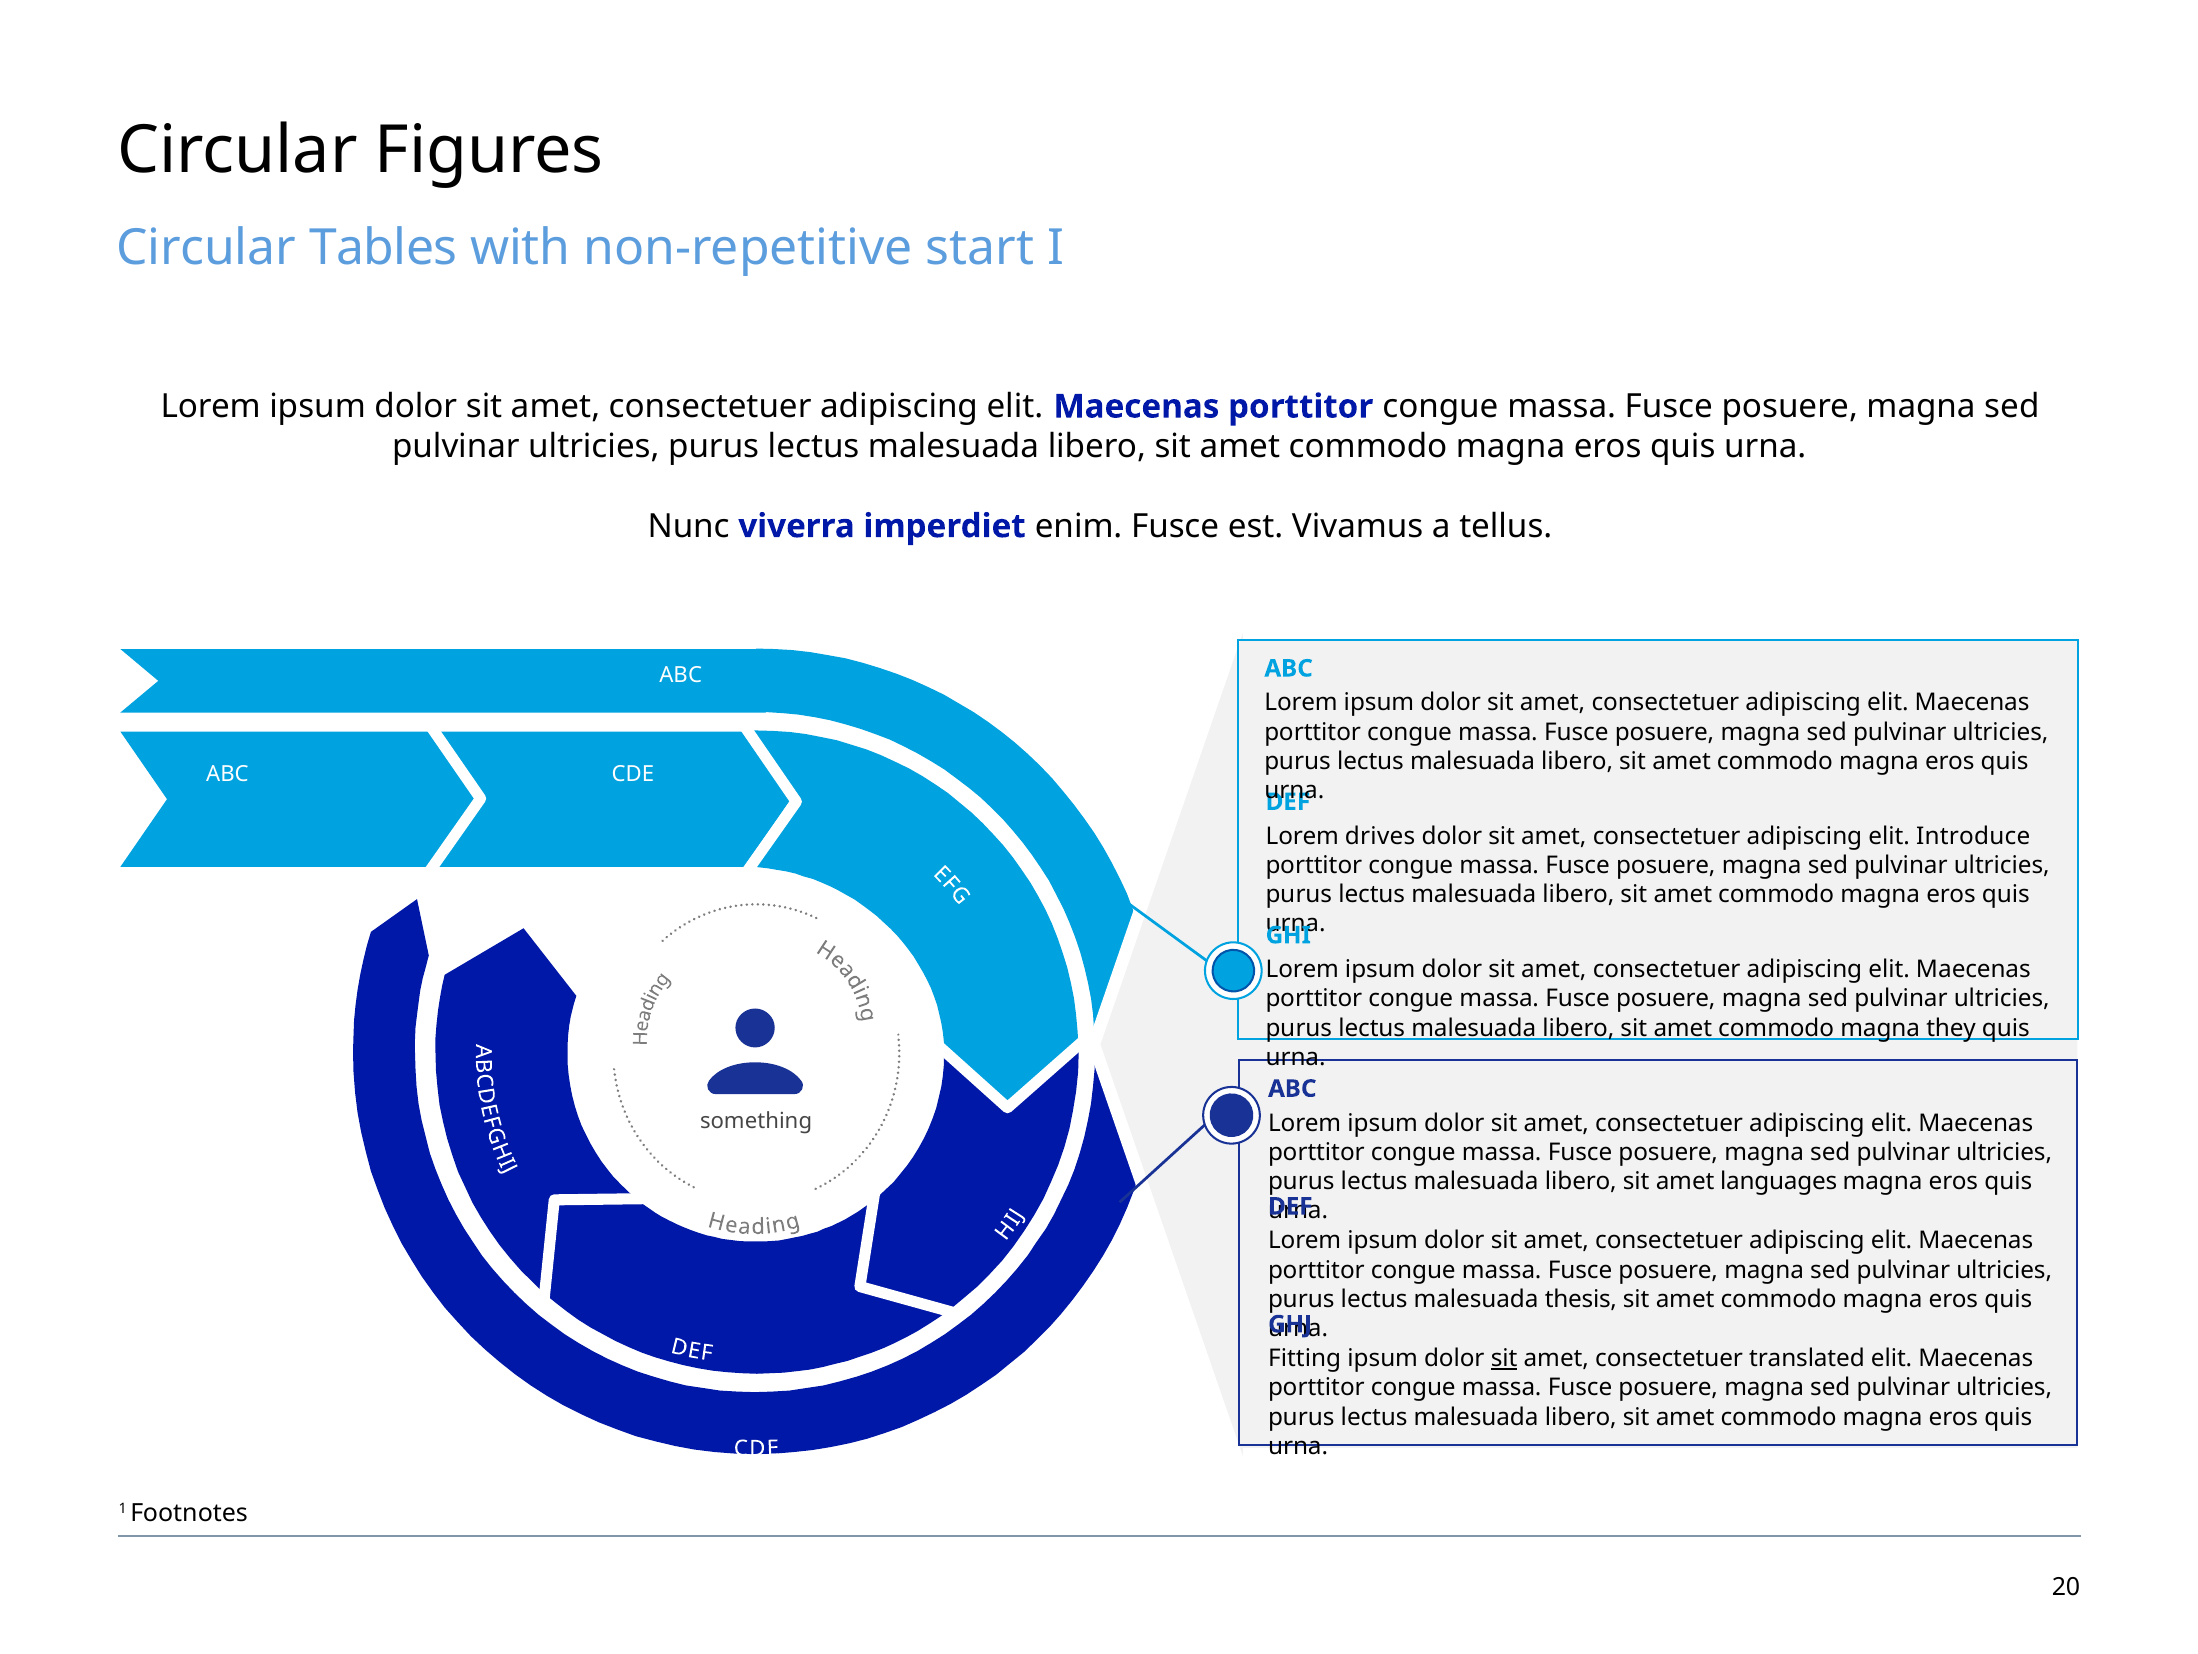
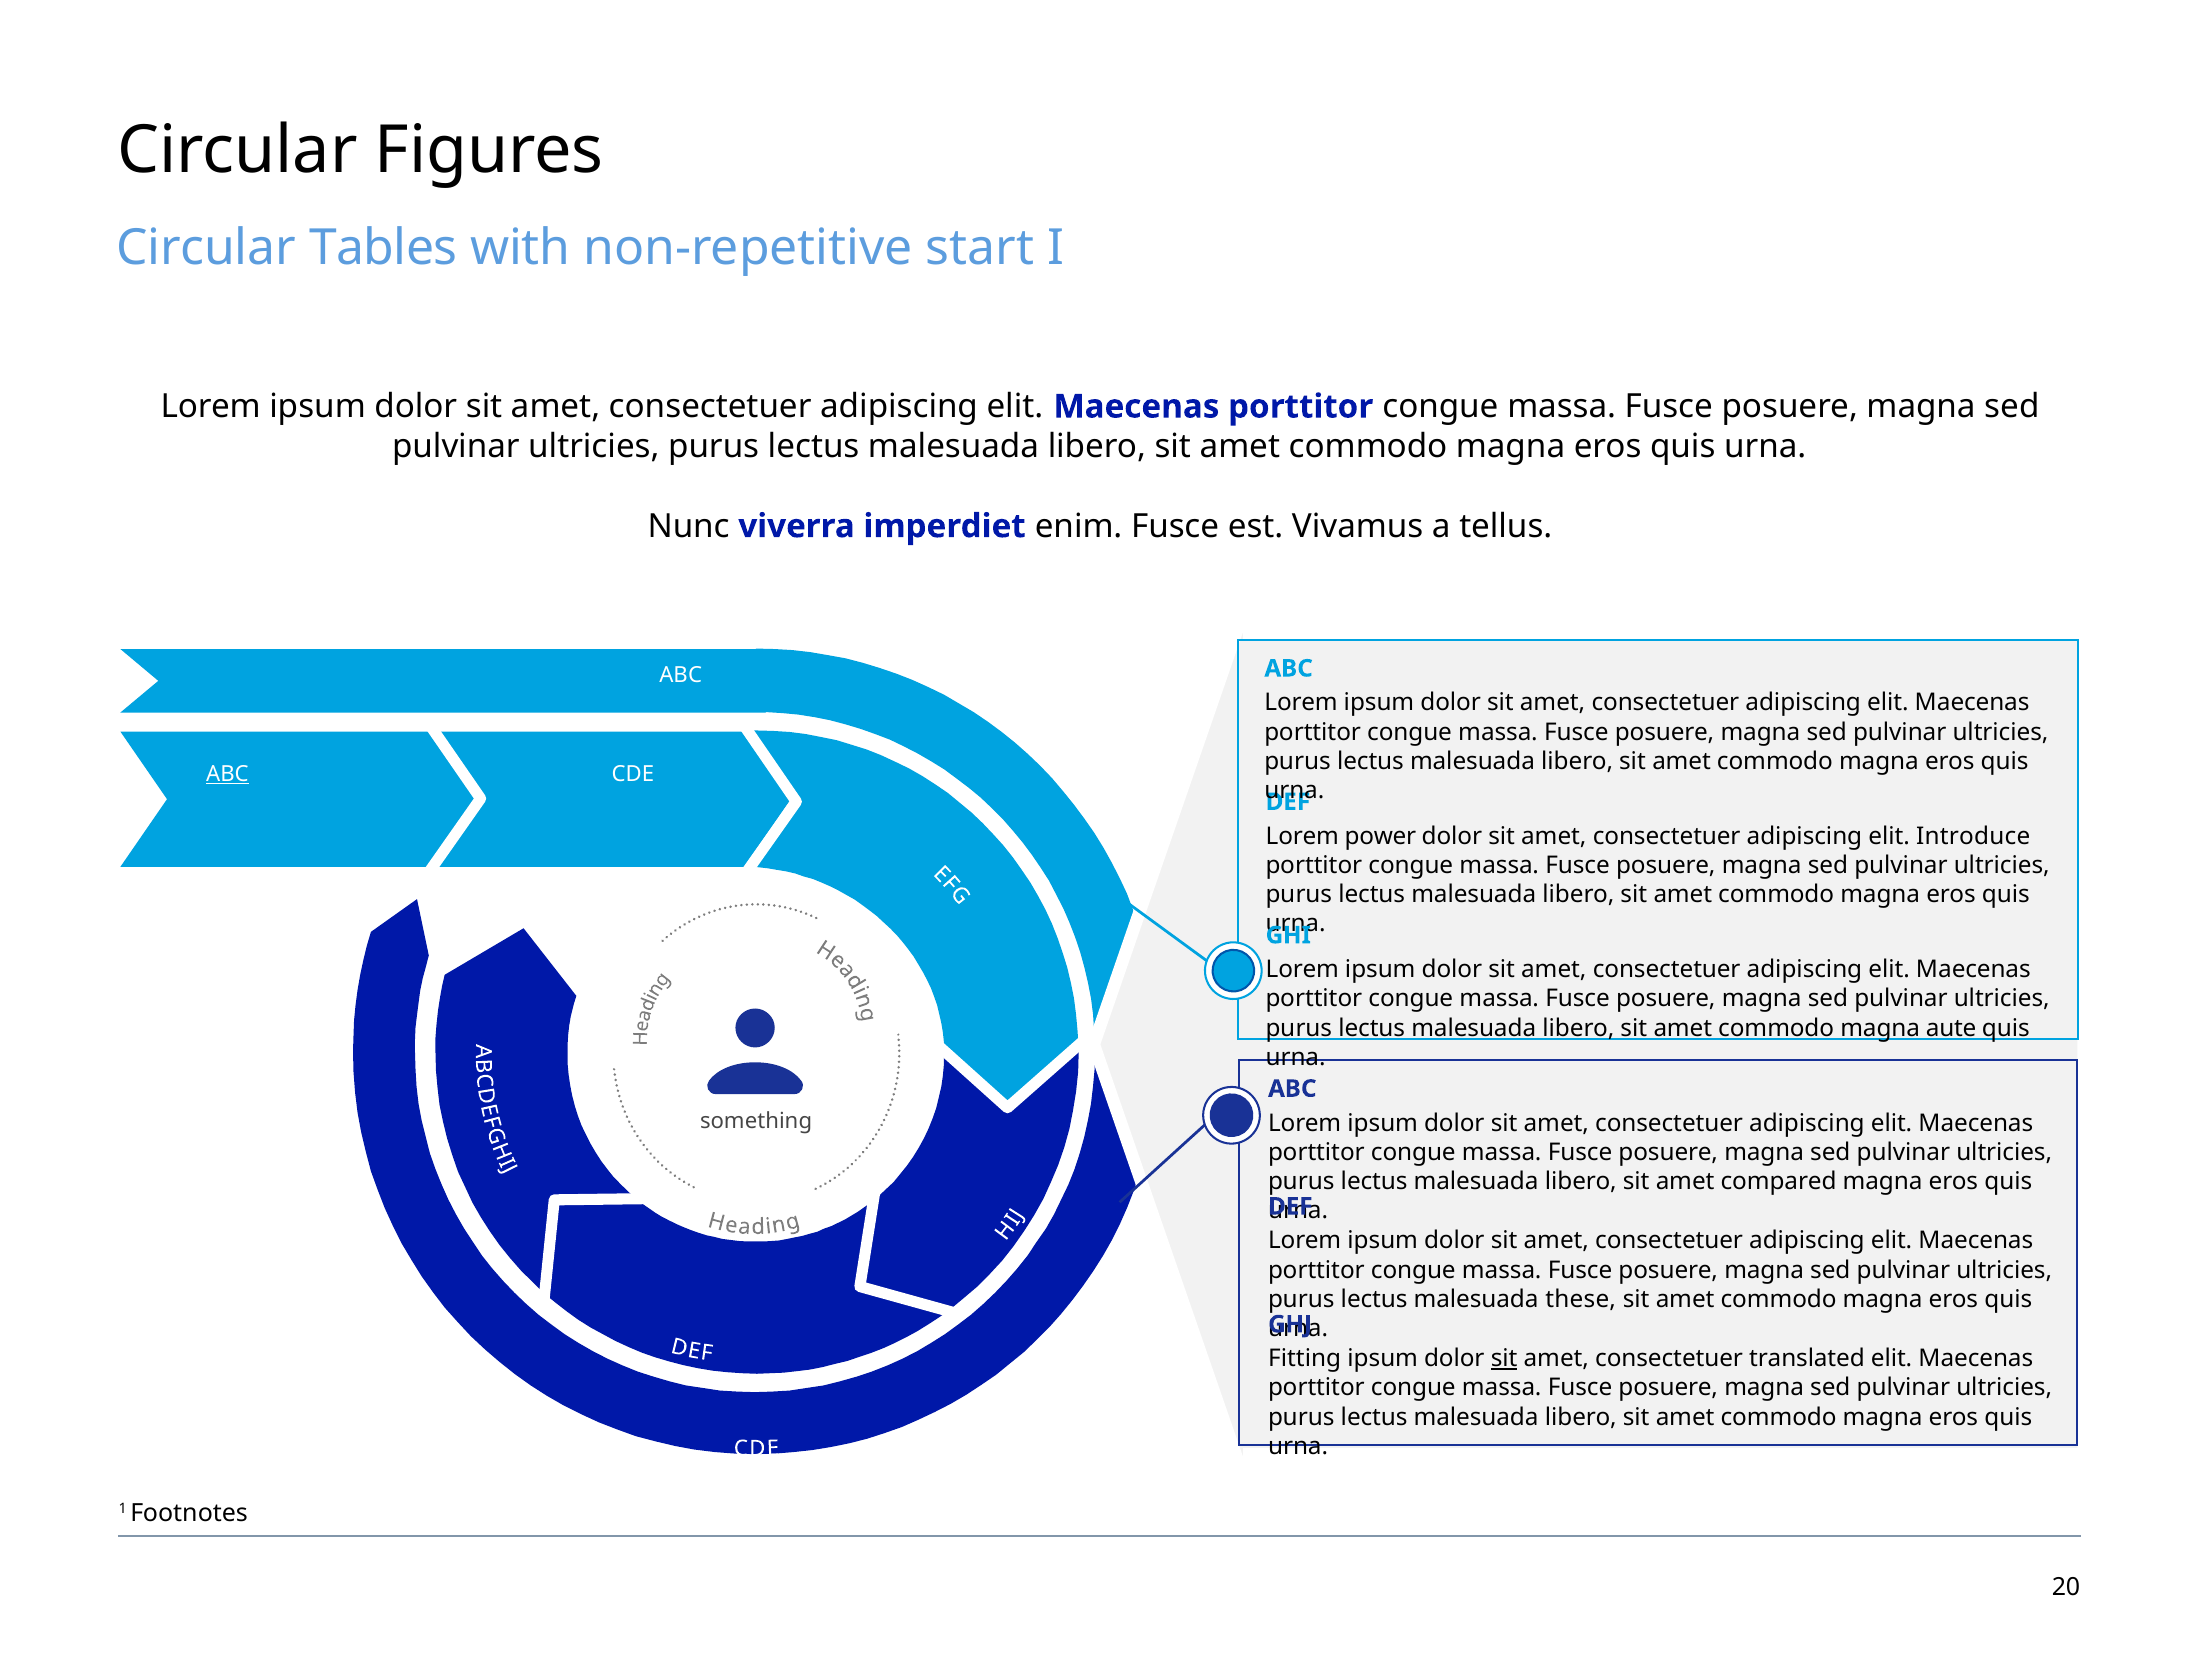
ABC at (227, 774) underline: none -> present
drives: drives -> power
they: they -> aute
languages: languages -> compared
thesis: thesis -> these
